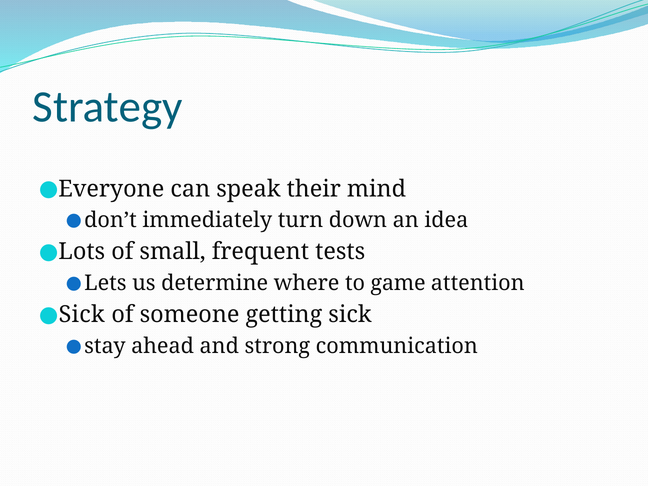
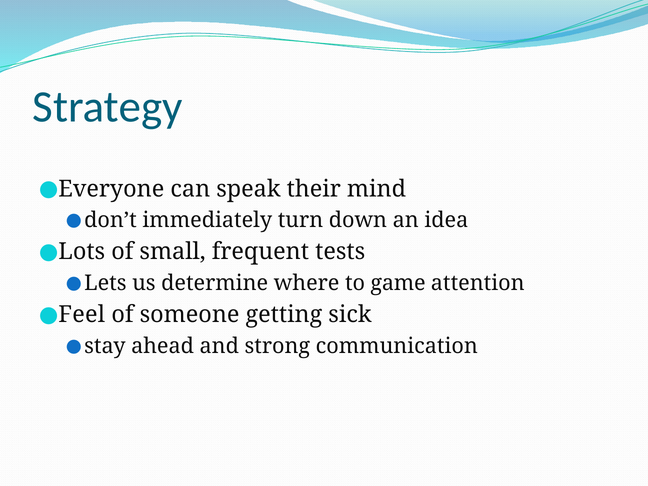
Sick at (82, 315): Sick -> Feel
